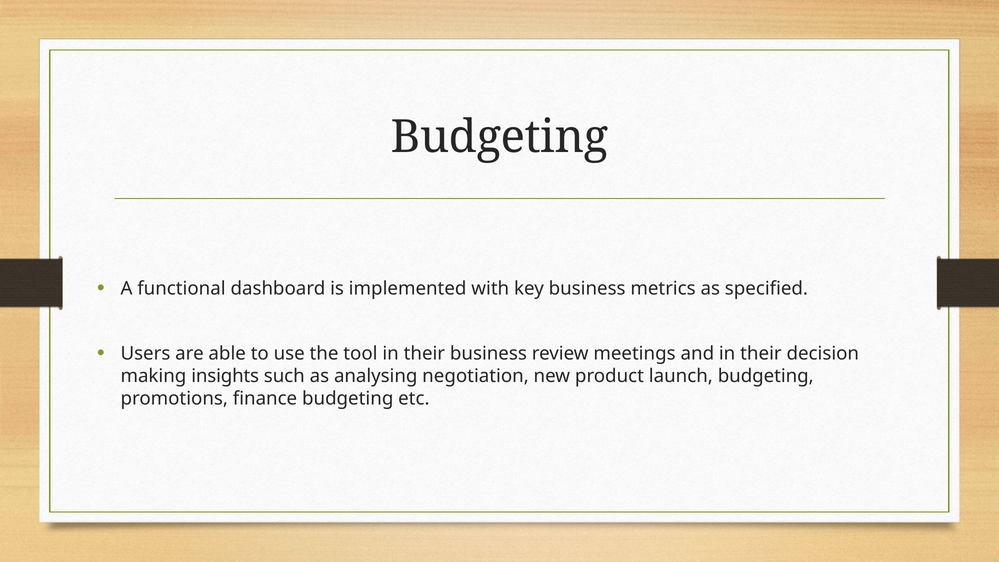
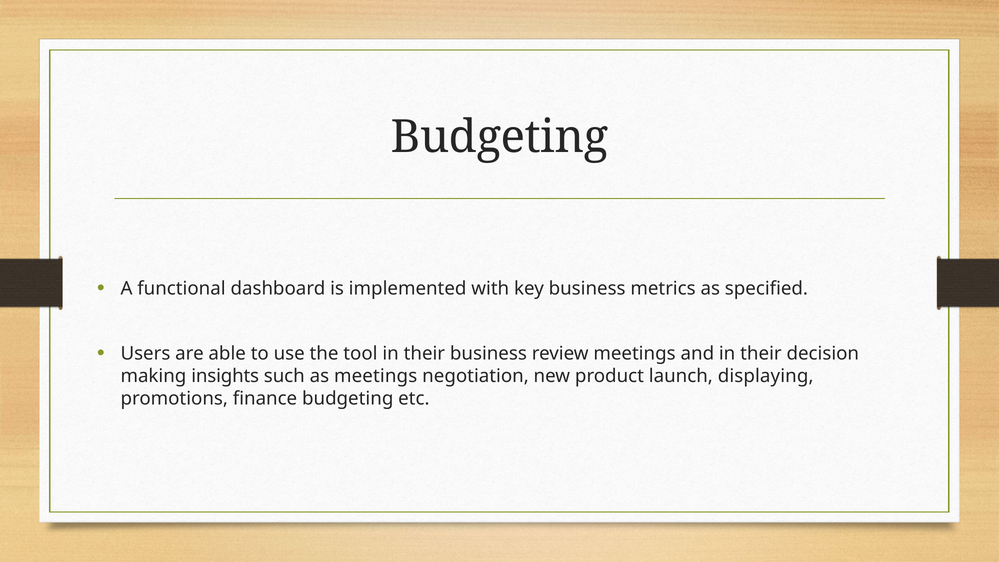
as analysing: analysing -> meetings
launch budgeting: budgeting -> displaying
